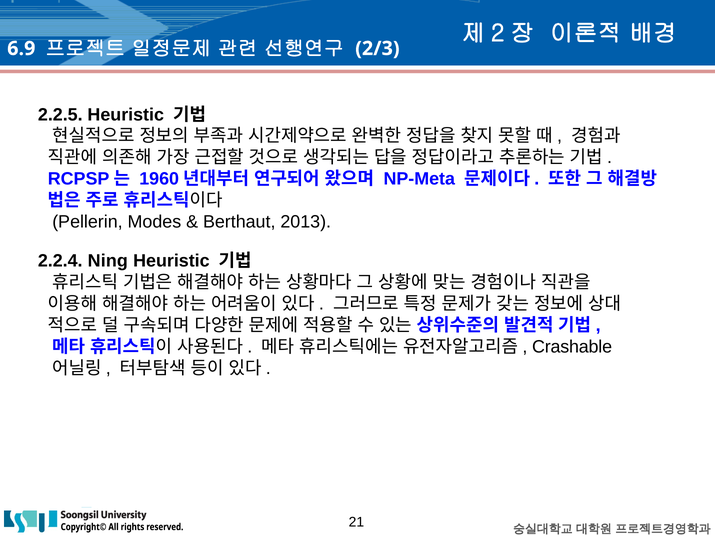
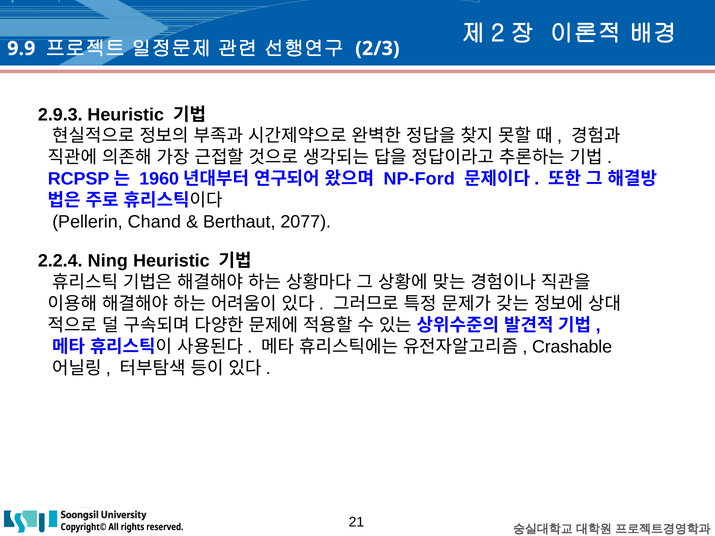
6.9: 6.9 -> 9.9
2.2.5: 2.2.5 -> 2.9.3
NP-Meta: NP-Meta -> NP-Ford
Modes: Modes -> Chand
2013: 2013 -> 2077
